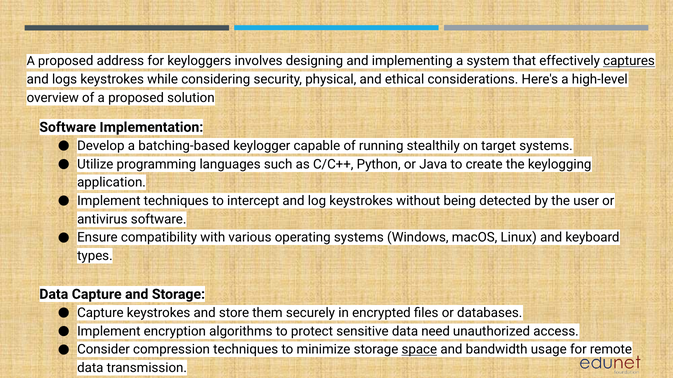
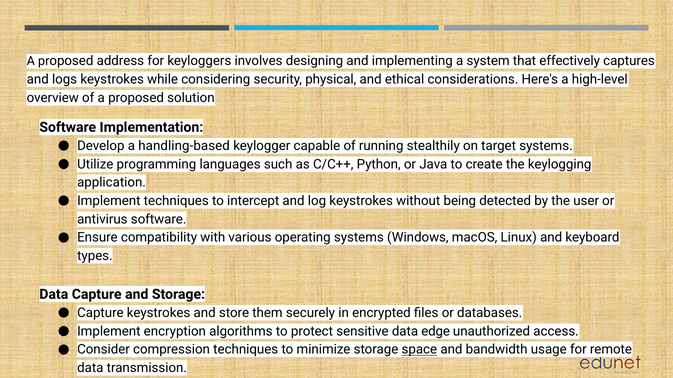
captures underline: present -> none
batching-based: batching-based -> handling-based
need: need -> edge
